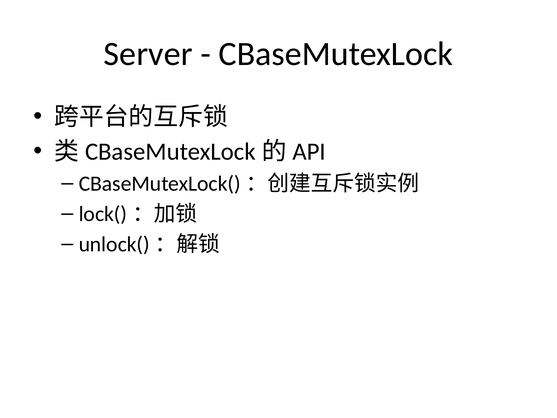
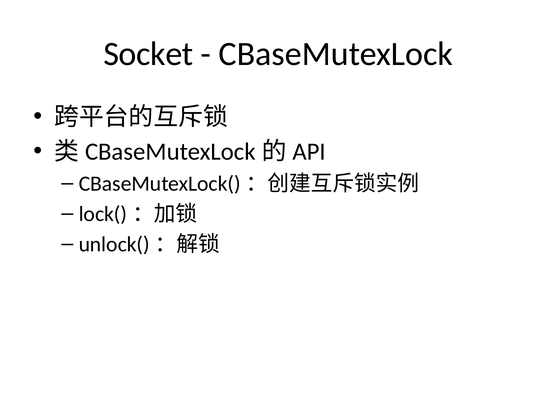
Server: Server -> Socket
